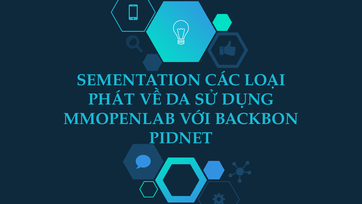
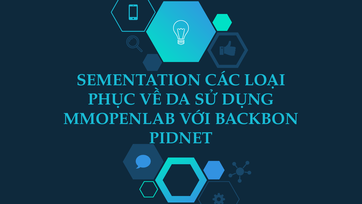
PHÁT: PHÁT -> PHỤC
